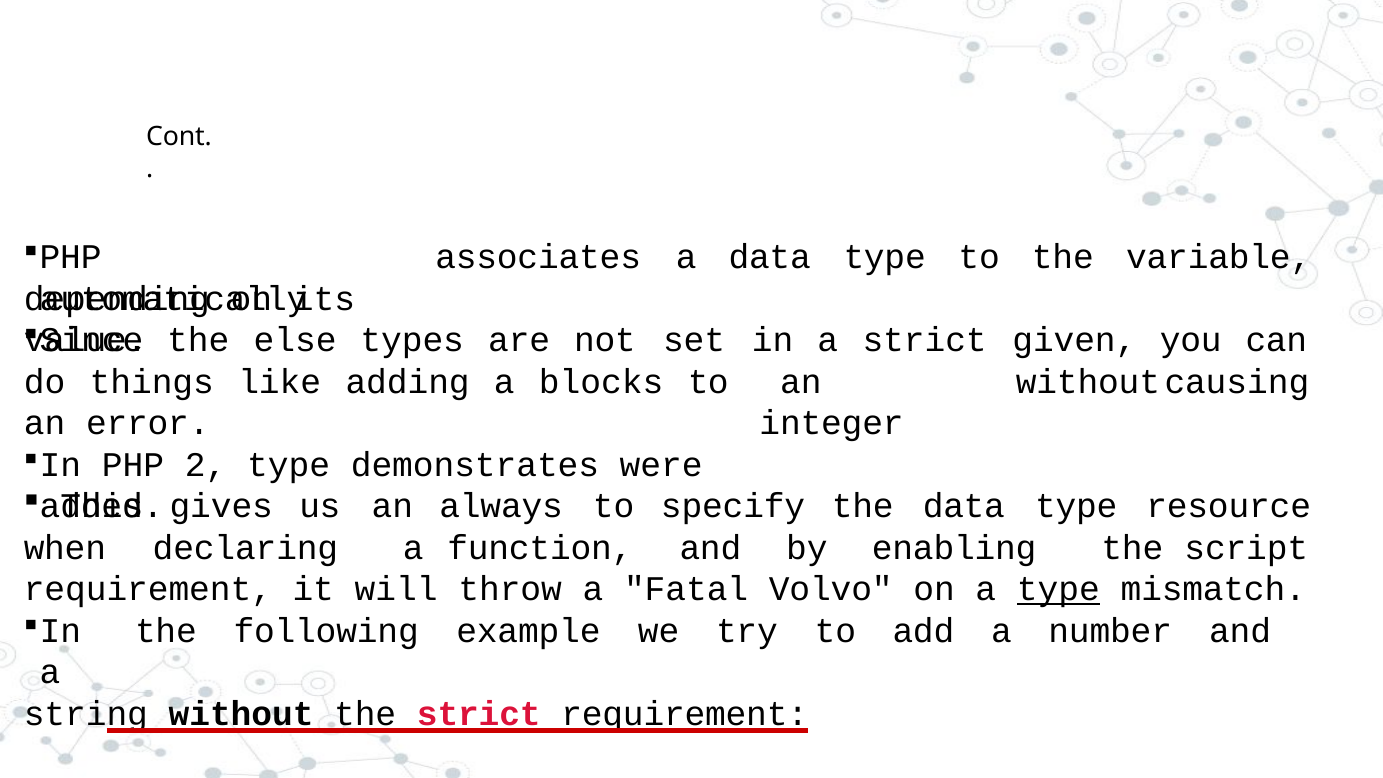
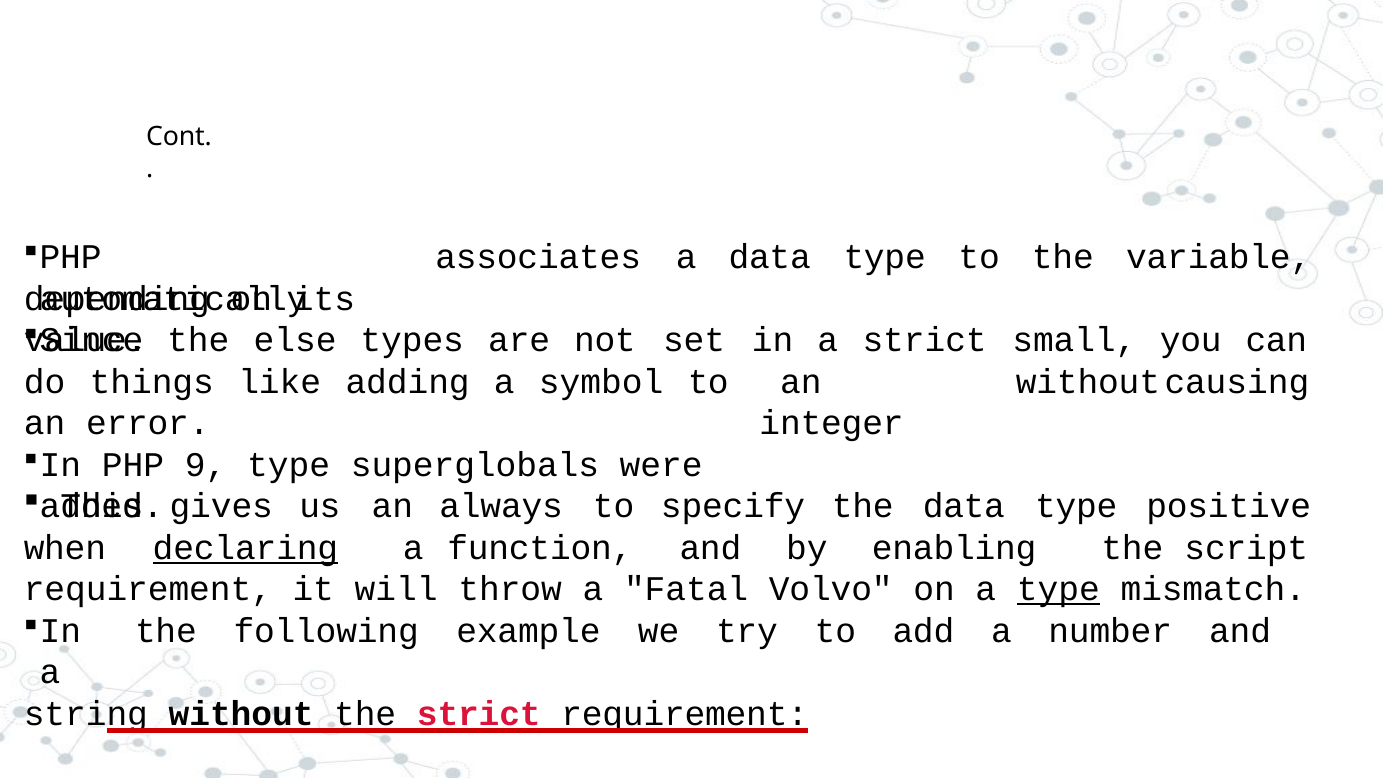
given: given -> small
blocks: blocks -> symbol
2: 2 -> 9
demonstrates: demonstrates -> superglobals
resource: resource -> positive
declaring underline: none -> present
